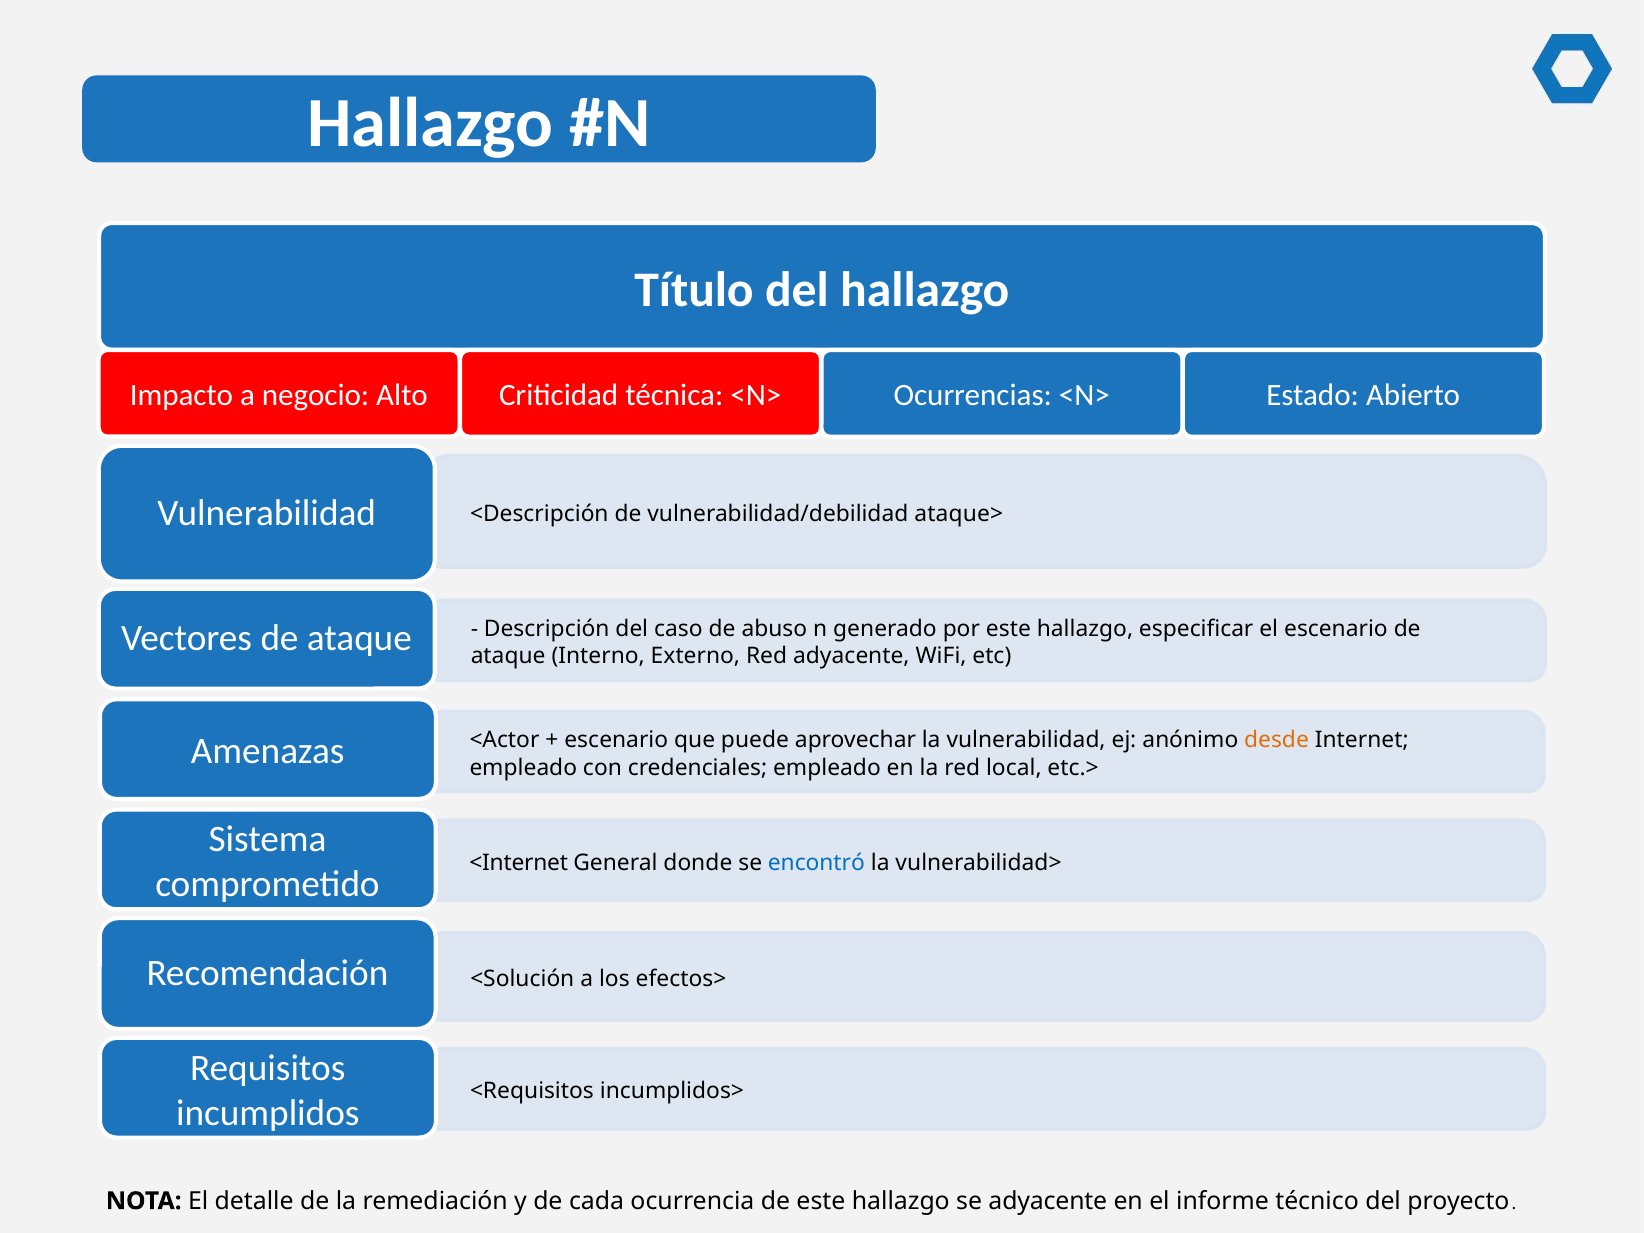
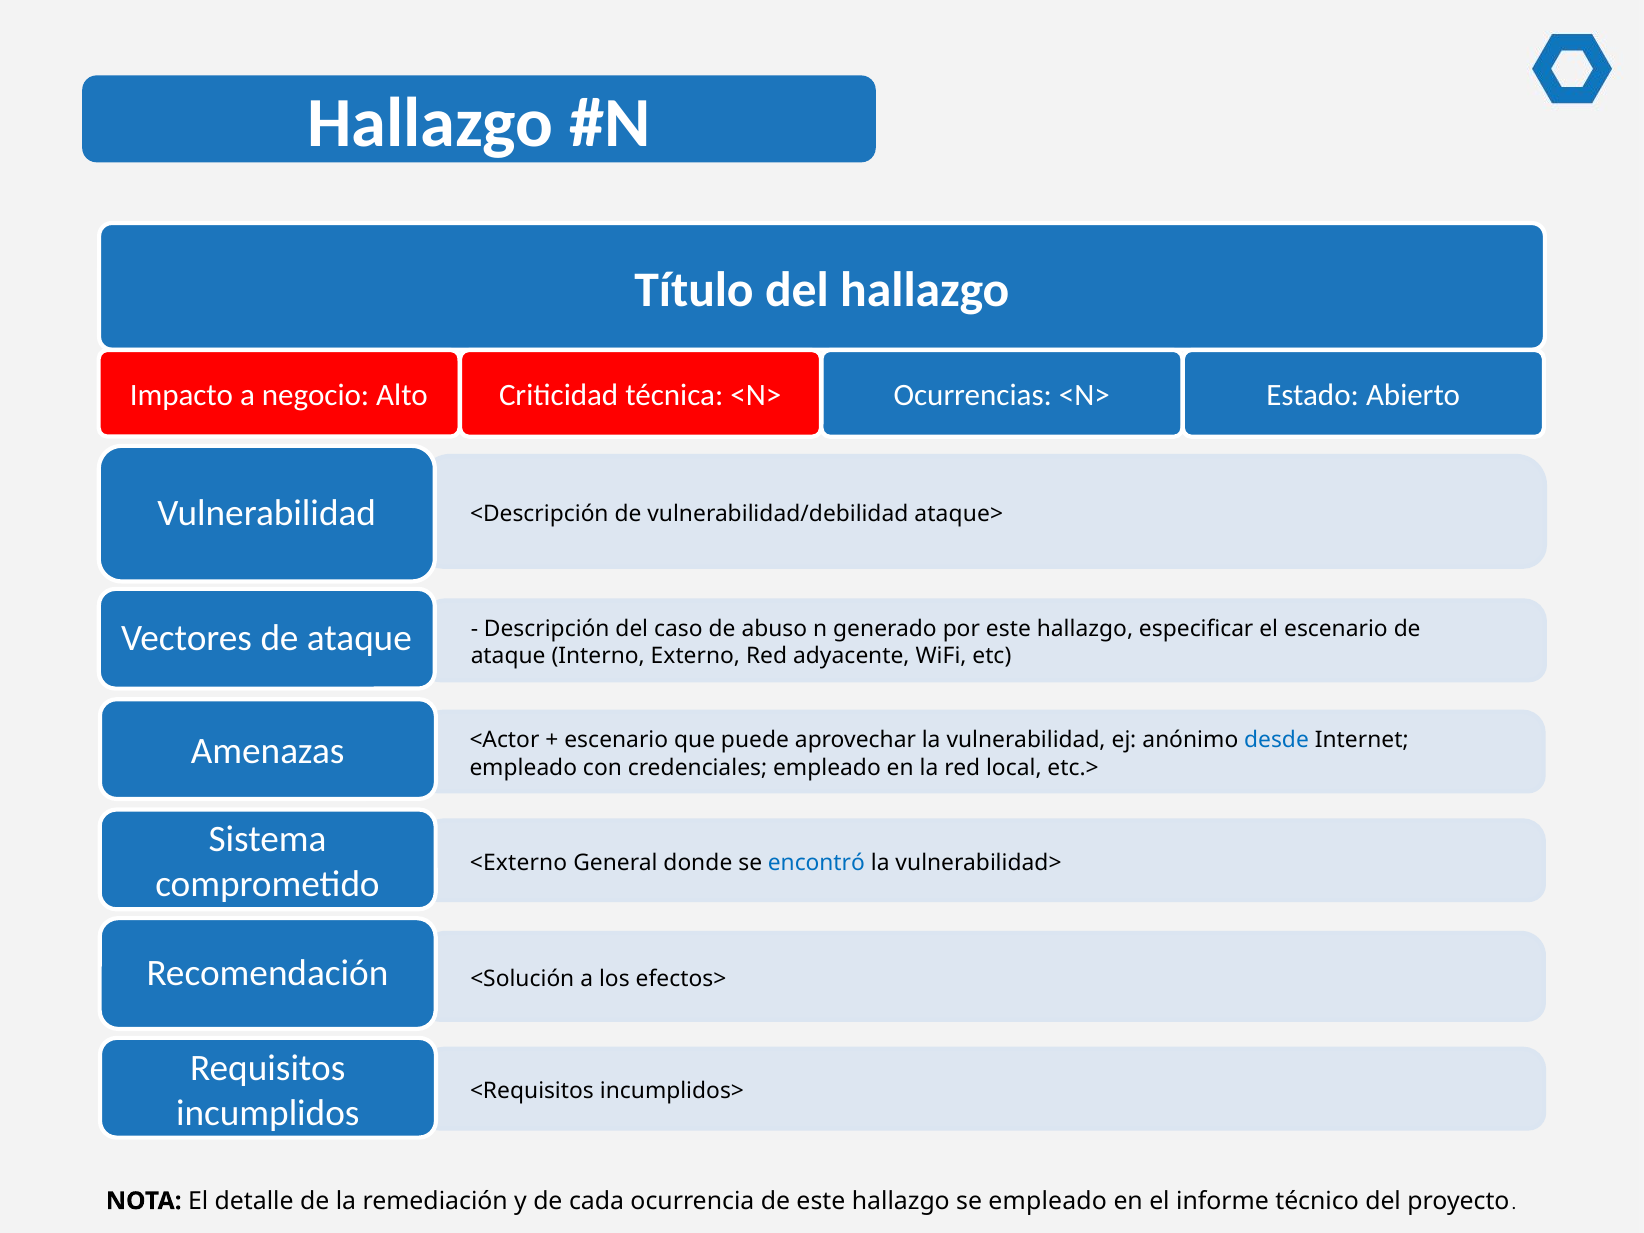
desde colour: orange -> blue
<Internet: <Internet -> <Externo
se adyacente: adyacente -> empleado
